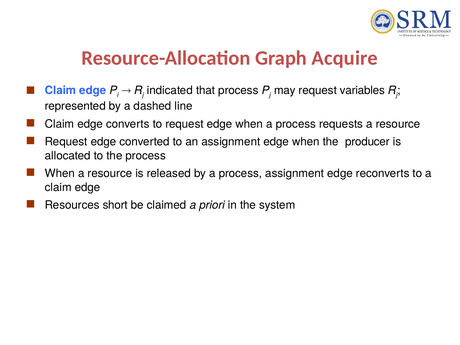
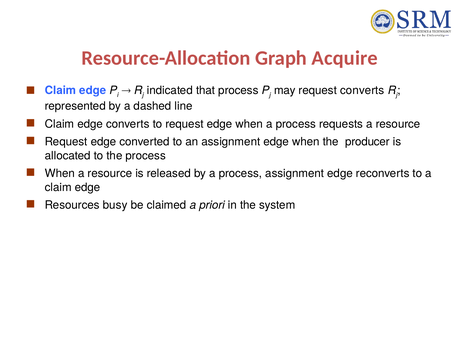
request variables: variables -> converts
short: short -> busy
